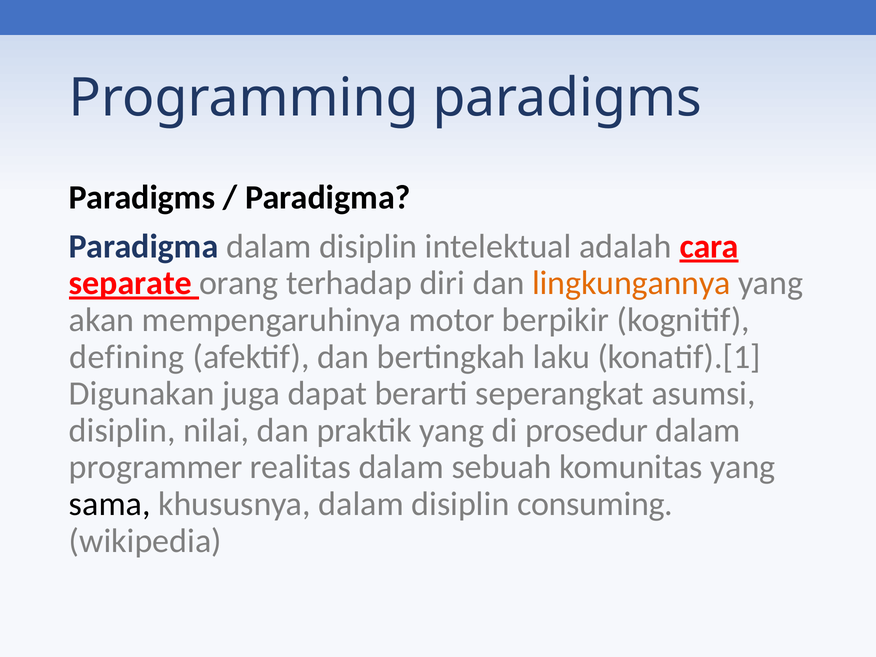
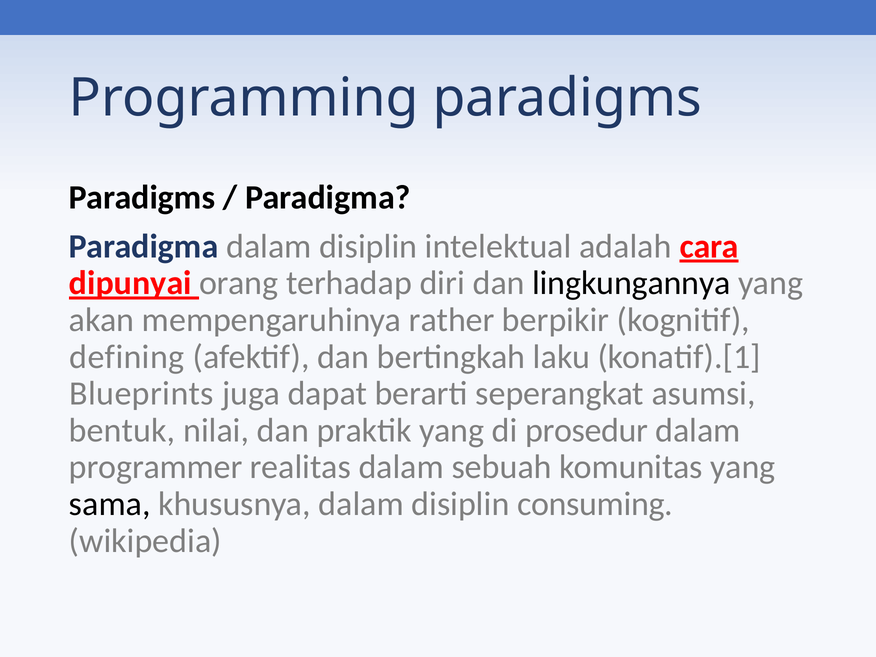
separate: separate -> dipunyai
lingkungannya colour: orange -> black
motor: motor -> rather
Digunakan: Digunakan -> Blueprints
disiplin at (122, 430): disiplin -> bentuk
